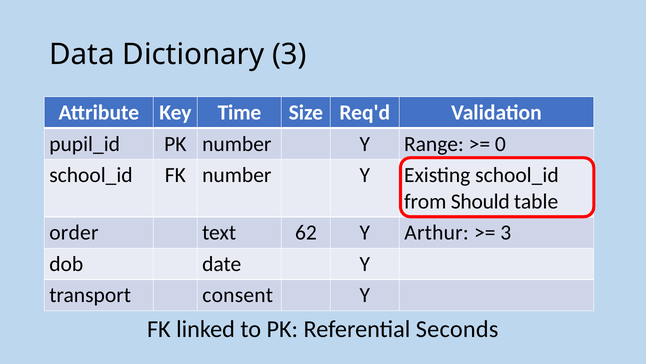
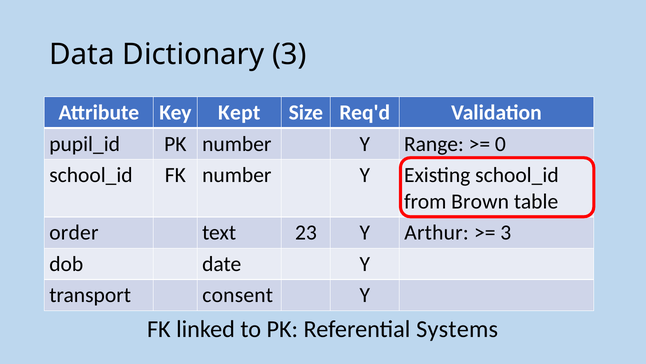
Time: Time -> Kept
Should: Should -> Brown
62: 62 -> 23
Seconds: Seconds -> Systems
